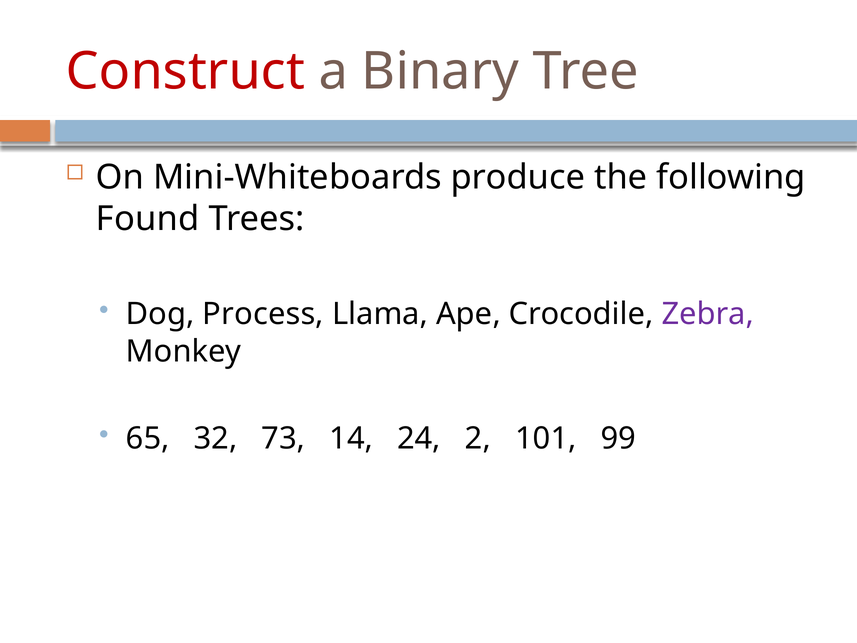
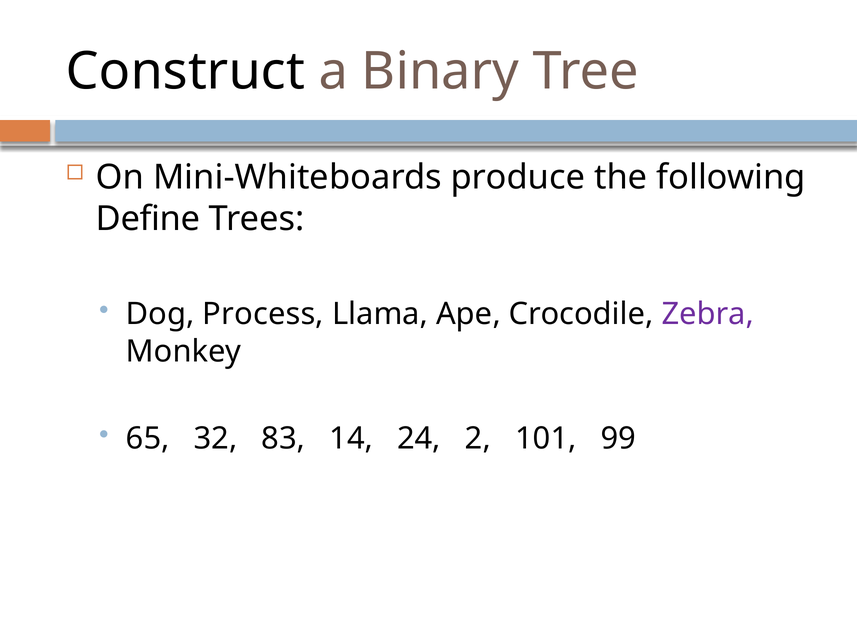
Construct colour: red -> black
Found: Found -> Define
73: 73 -> 83
